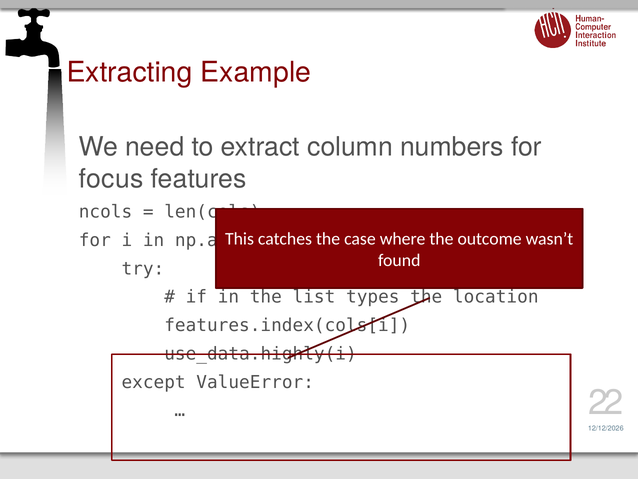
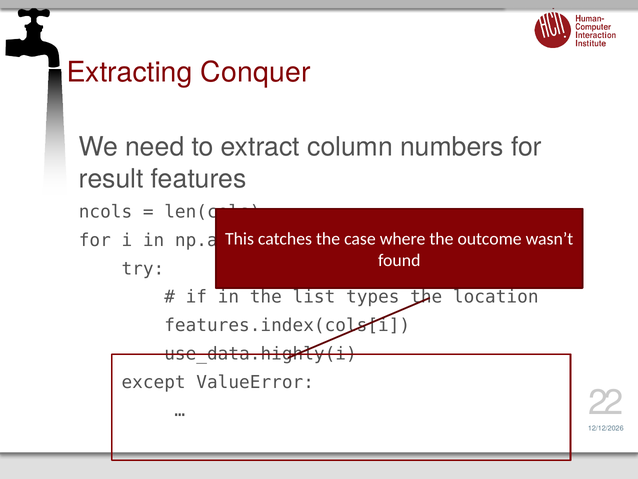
Example: Example -> Conquer
focus: focus -> result
